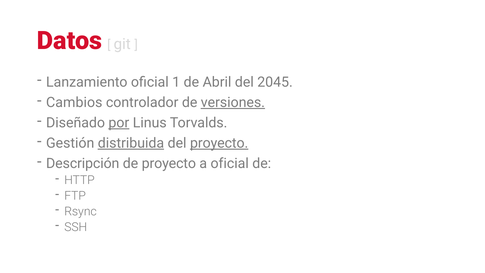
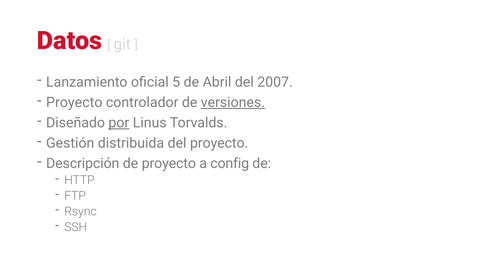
1: 1 -> 5
2045: 2045 -> 2007
Cambios at (74, 102): Cambios -> Proyecto
distribuida underline: present -> none
proyecto at (219, 143) underline: present -> none
a oficial: oficial -> config
